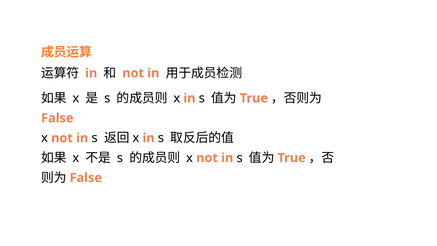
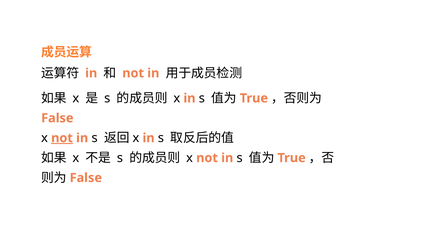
not at (62, 138) underline: none -> present
